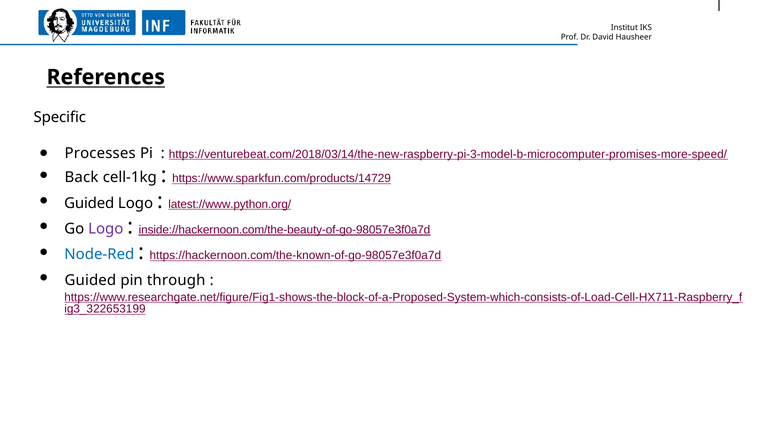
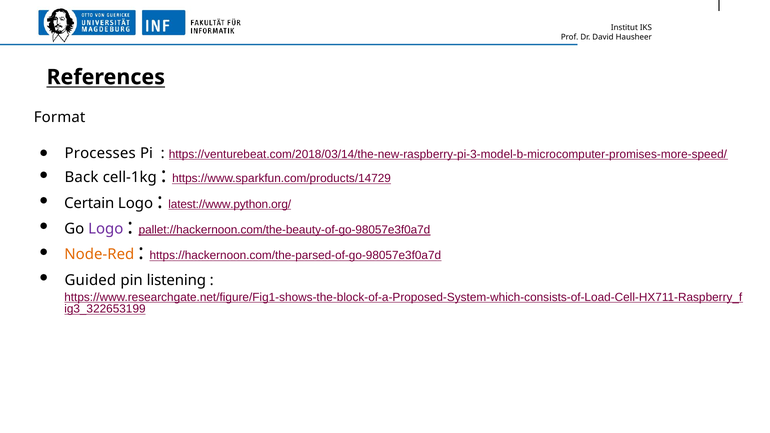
Specific: Specific -> Format
Guided at (89, 203): Guided -> Certain
inside://hackernoon.com/the-beauty-of-go-98057e3f0a7d: inside://hackernoon.com/the-beauty-of-go-98057e3f0a7d -> pallet://hackernoon.com/the-beauty-of-go-98057e3f0a7d
Node-Red colour: blue -> orange
https://hackernoon.com/the-known-of-go-98057e3f0a7d: https://hackernoon.com/the-known-of-go-98057e3f0a7d -> https://hackernoon.com/the-parsed-of-go-98057e3f0a7d
through: through -> listening
